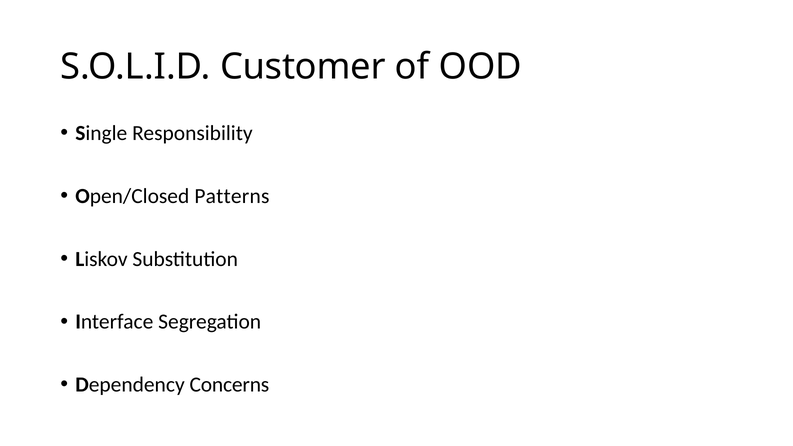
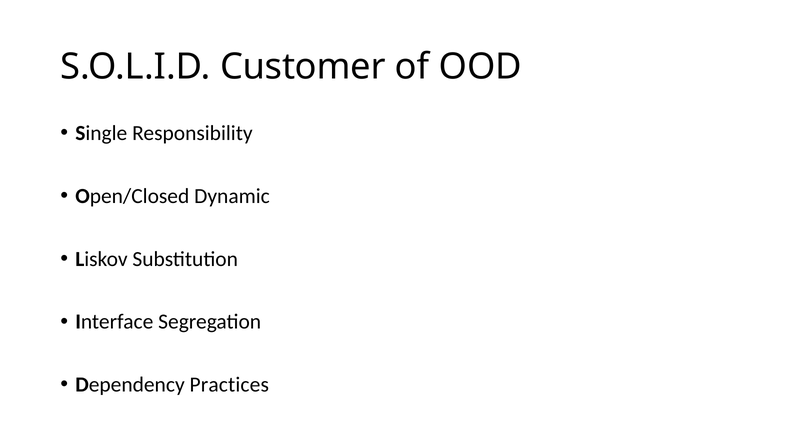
Patterns: Patterns -> Dynamic
Concerns: Concerns -> Practices
